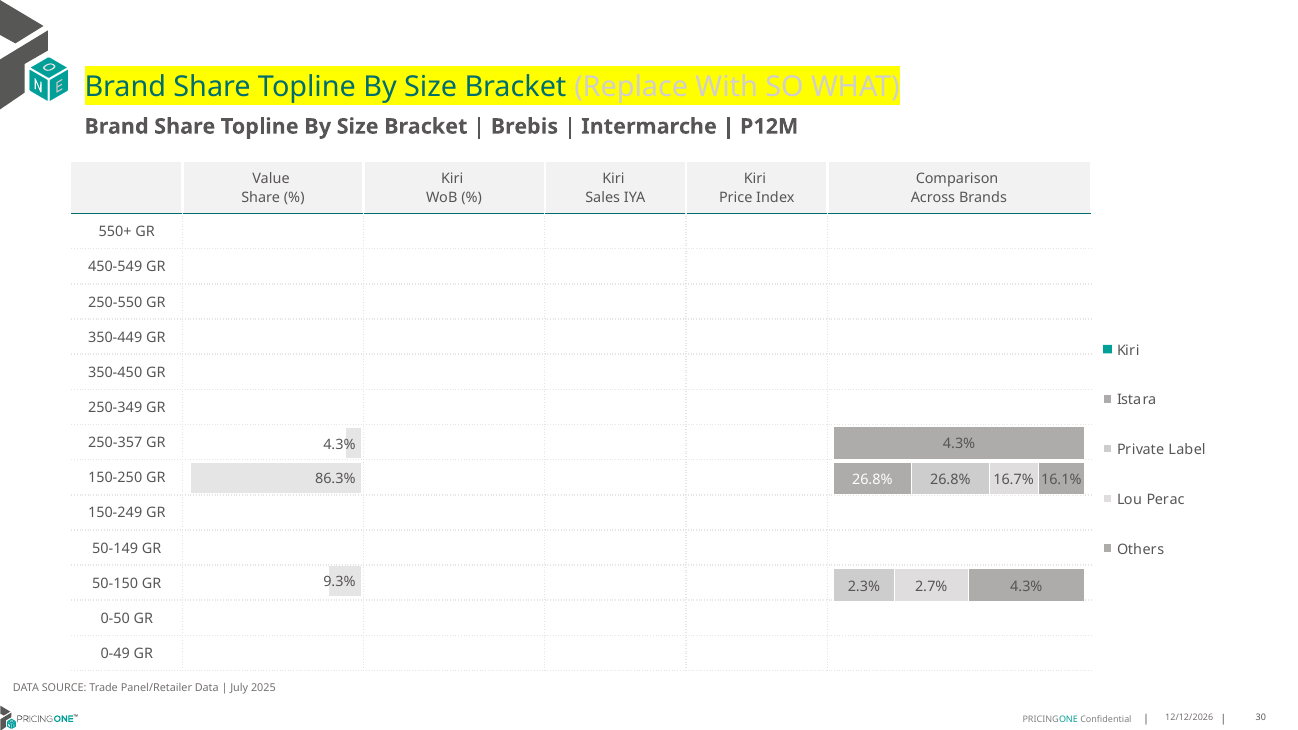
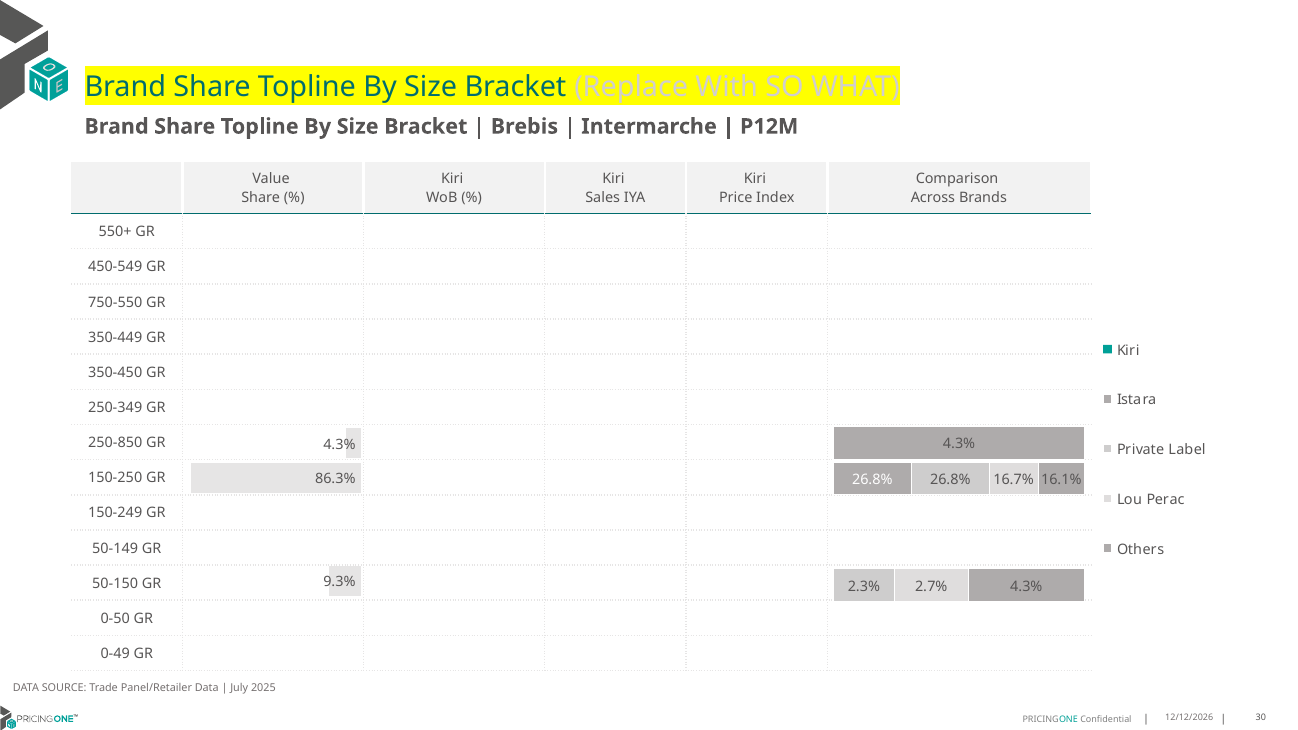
250-550: 250-550 -> 750-550
250-357: 250-357 -> 250-850
